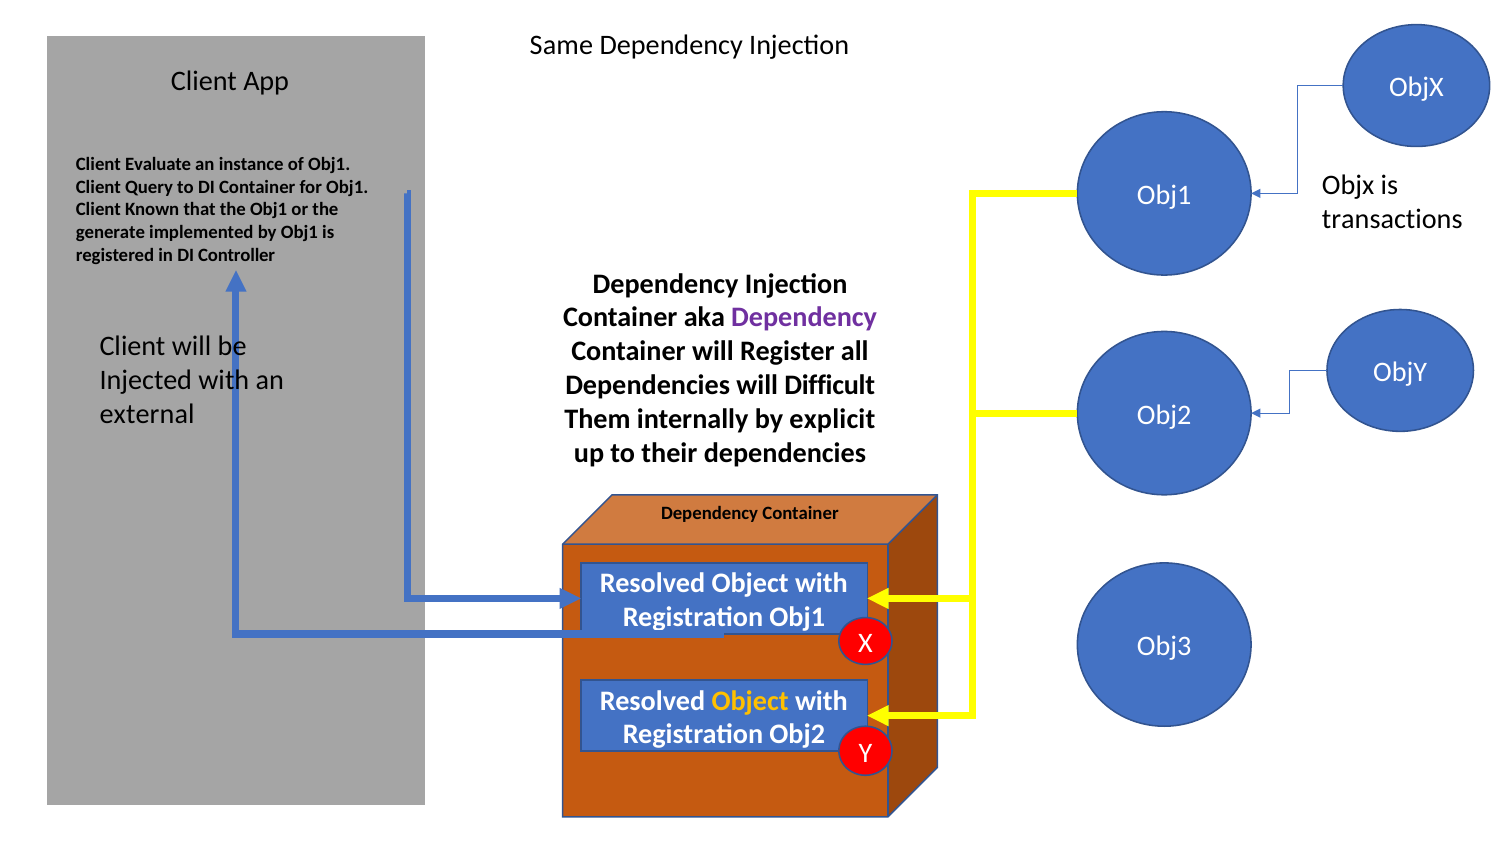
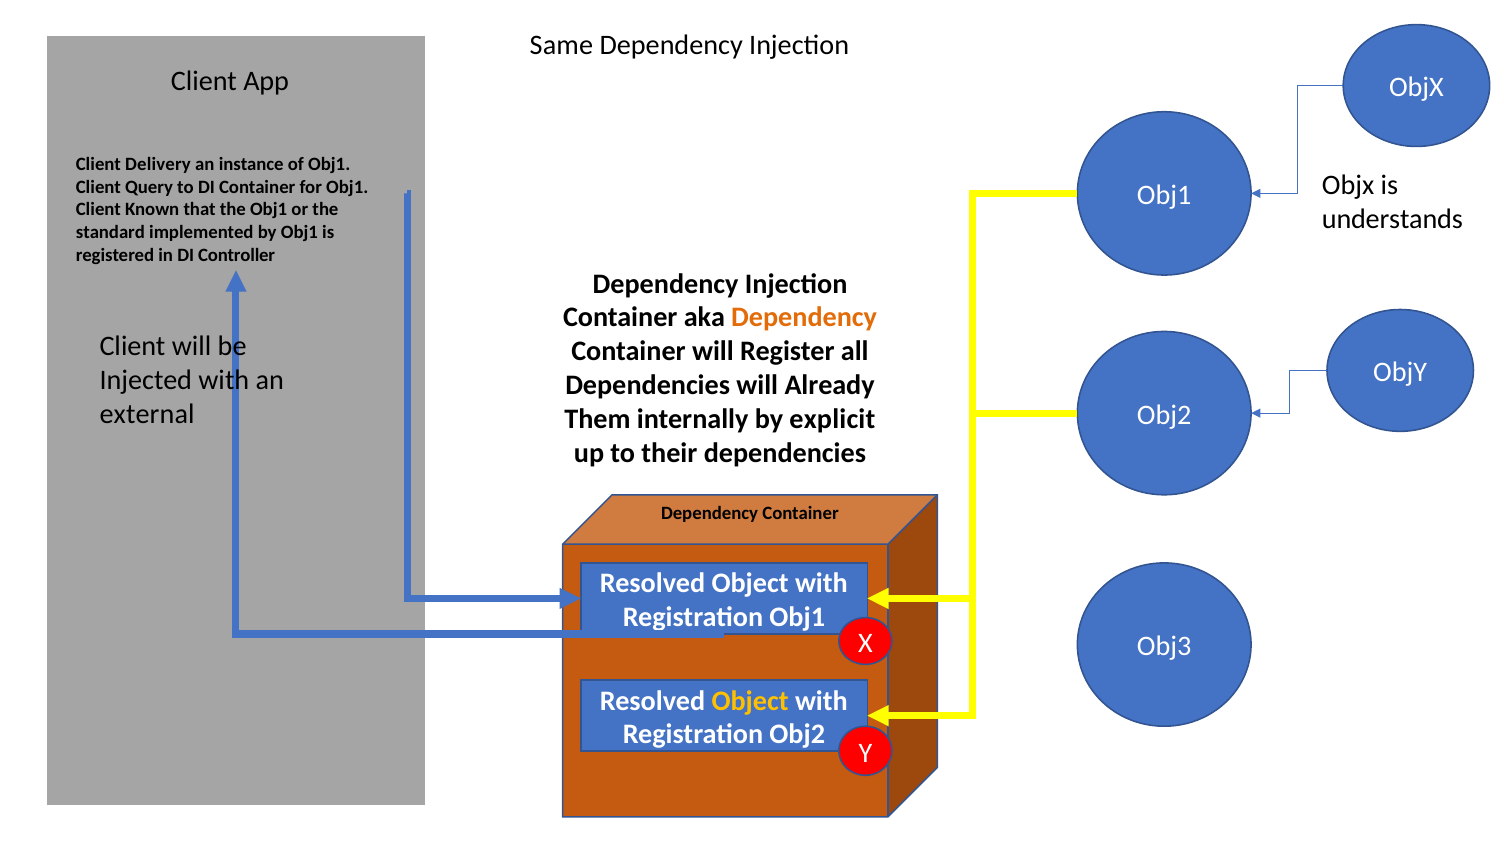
Evaluate: Evaluate -> Delivery
transactions: transactions -> understands
generate: generate -> standard
Dependency at (804, 318) colour: purple -> orange
Difficult: Difficult -> Already
